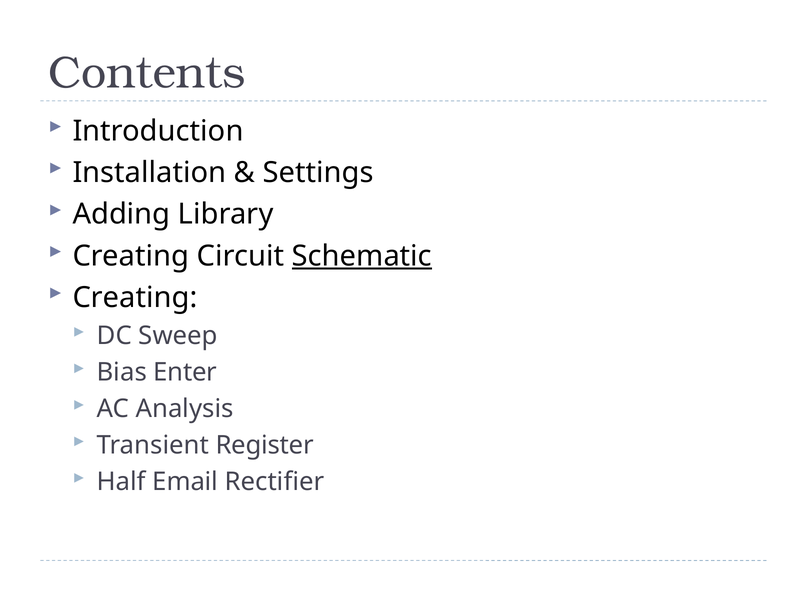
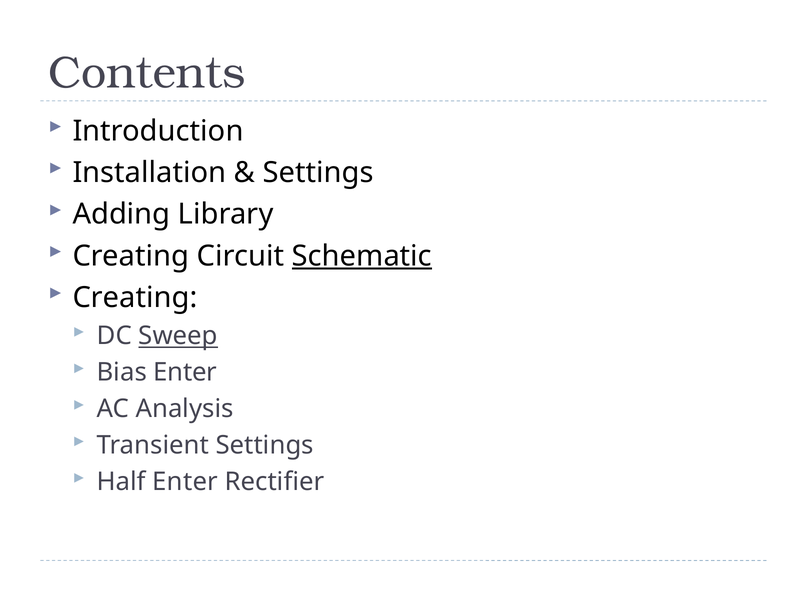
Sweep underline: none -> present
Transient Register: Register -> Settings
Half Email: Email -> Enter
